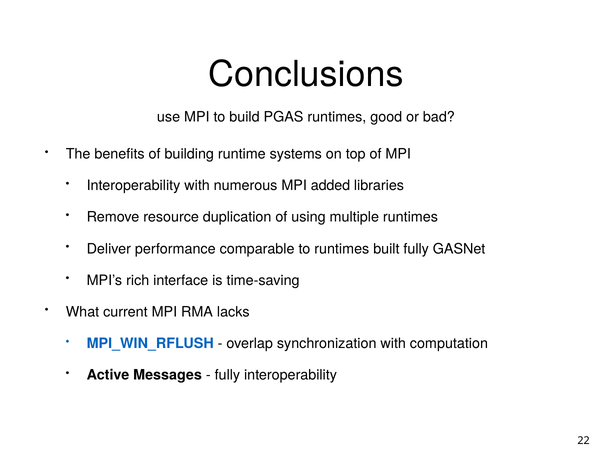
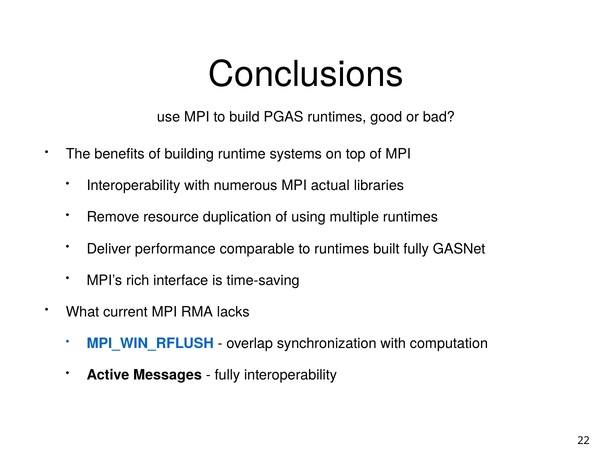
added: added -> actual
